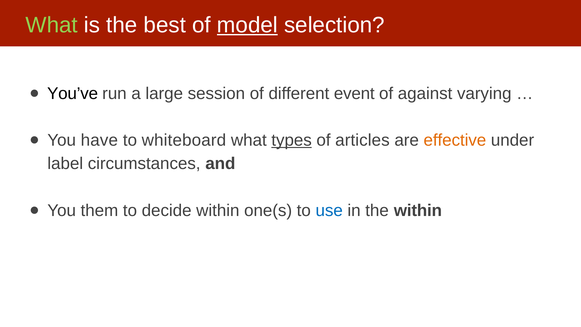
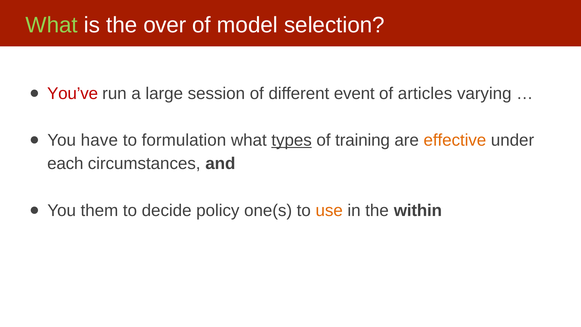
best: best -> over
model underline: present -> none
You’ve colour: black -> red
against: against -> articles
whiteboard: whiteboard -> formulation
articles: articles -> training
label: label -> each
decide within: within -> policy
use colour: blue -> orange
